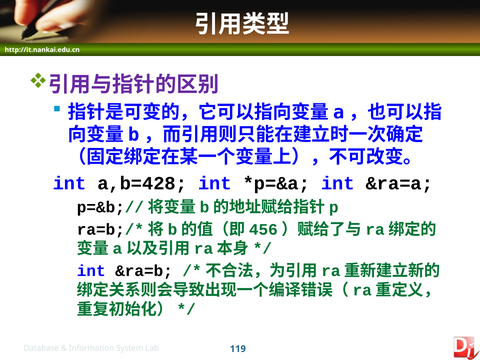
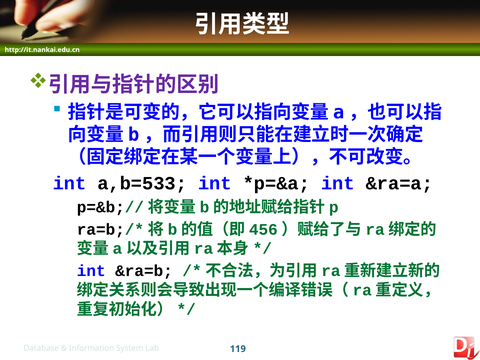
a,b=428: a,b=428 -> a,b=533
